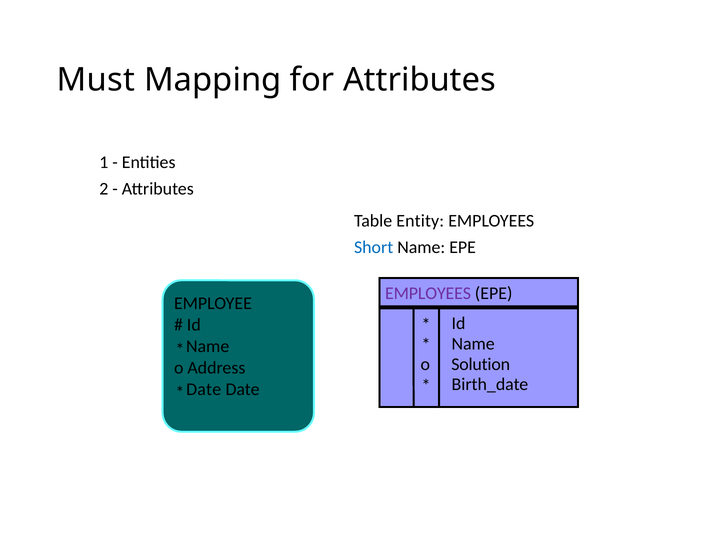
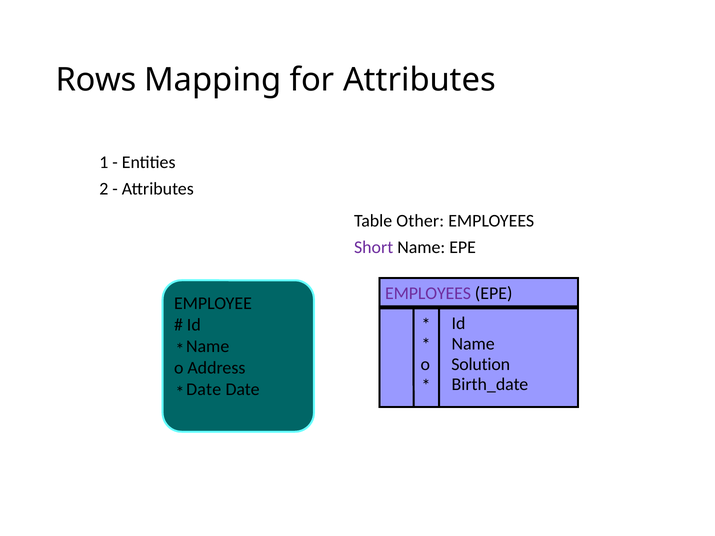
Must: Must -> Rows
Entity: Entity -> Other
Short colour: blue -> purple
